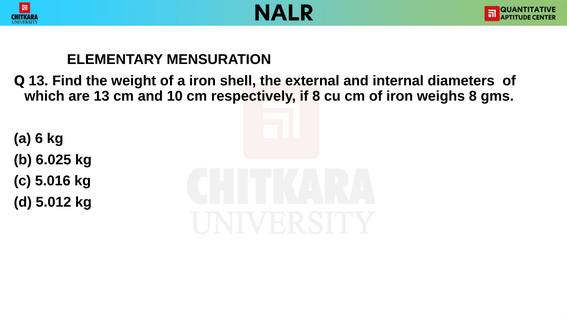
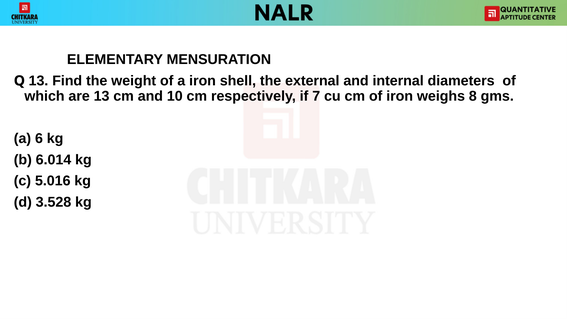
if 8: 8 -> 7
6.025: 6.025 -> 6.014
5.012: 5.012 -> 3.528
